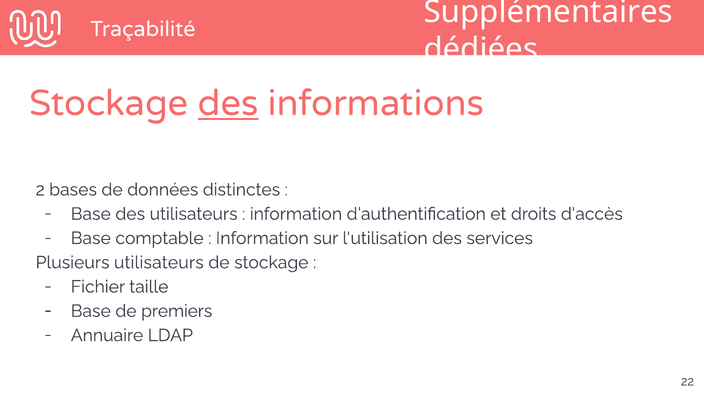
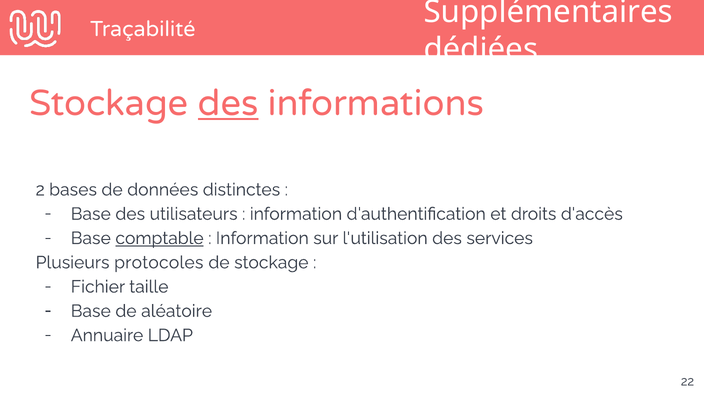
comptable underline: none -> present
Plusieurs utilisateurs: utilisateurs -> protocoles
premiers: premiers -> aléatoire
